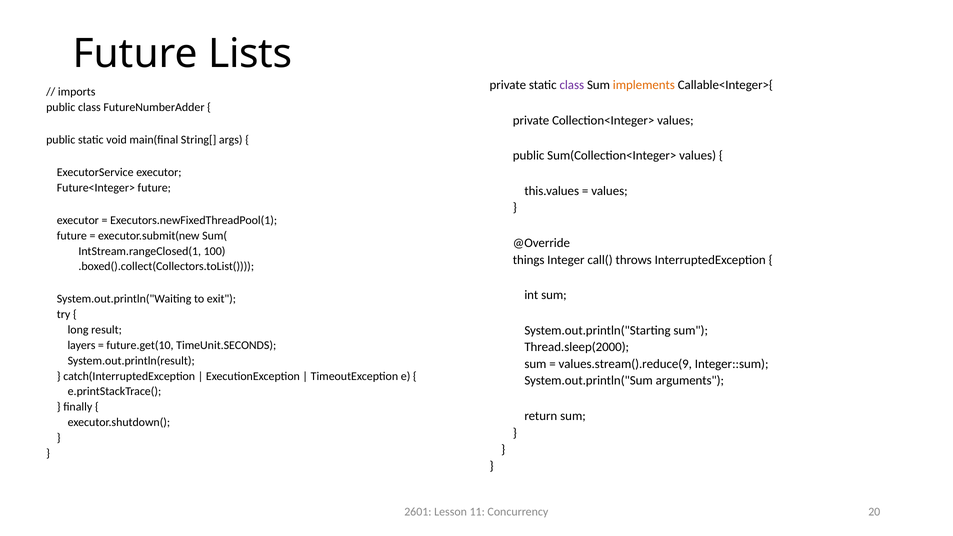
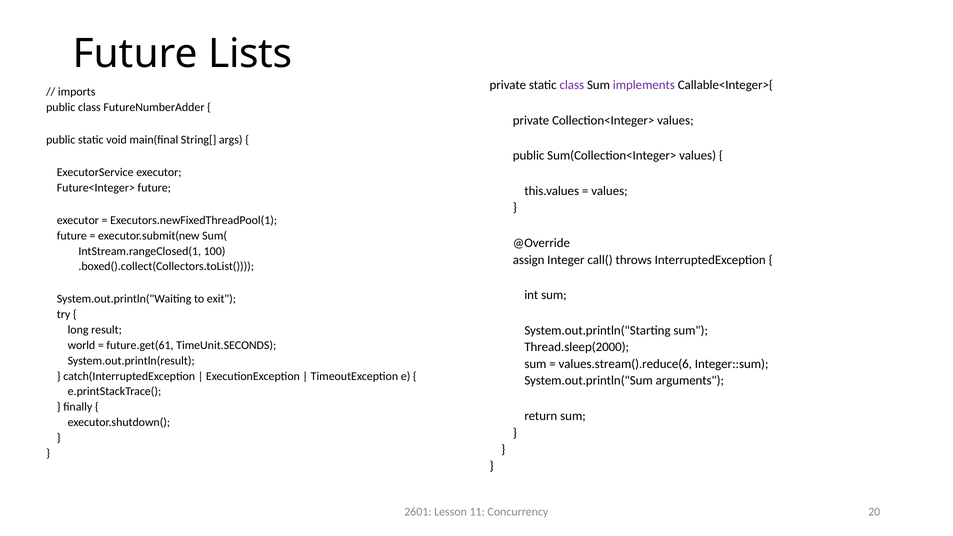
implements colour: orange -> purple
things: things -> assign
layers: layers -> world
future.get(10: future.get(10 -> future.get(61
values.stream().reduce(9: values.stream().reduce(9 -> values.stream().reduce(6
